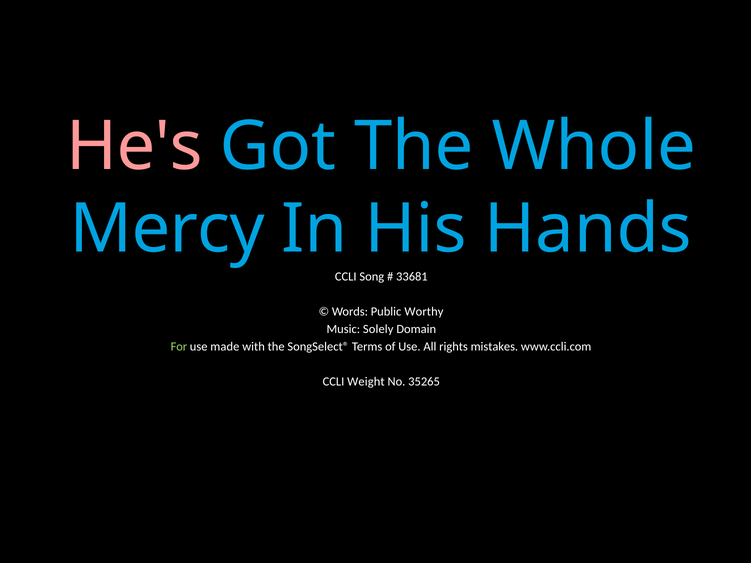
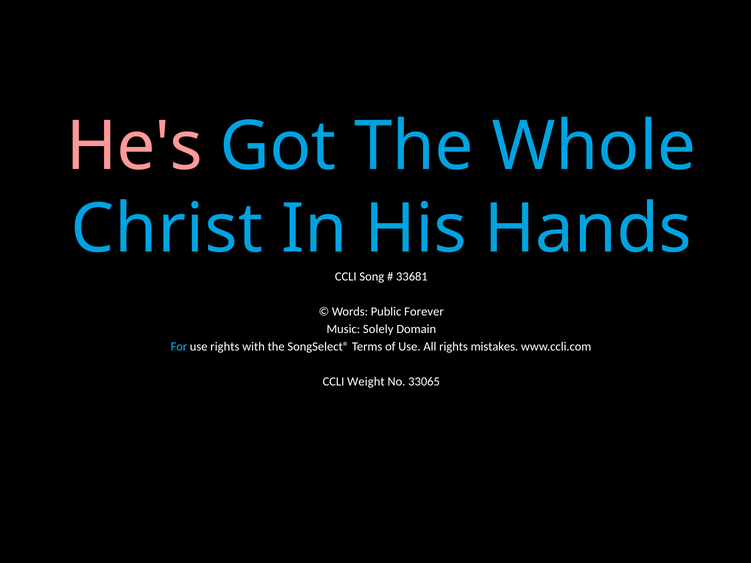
Mercy: Mercy -> Christ
Worthy: Worthy -> Forever
For colour: light green -> light blue
use made: made -> rights
35265: 35265 -> 33065
